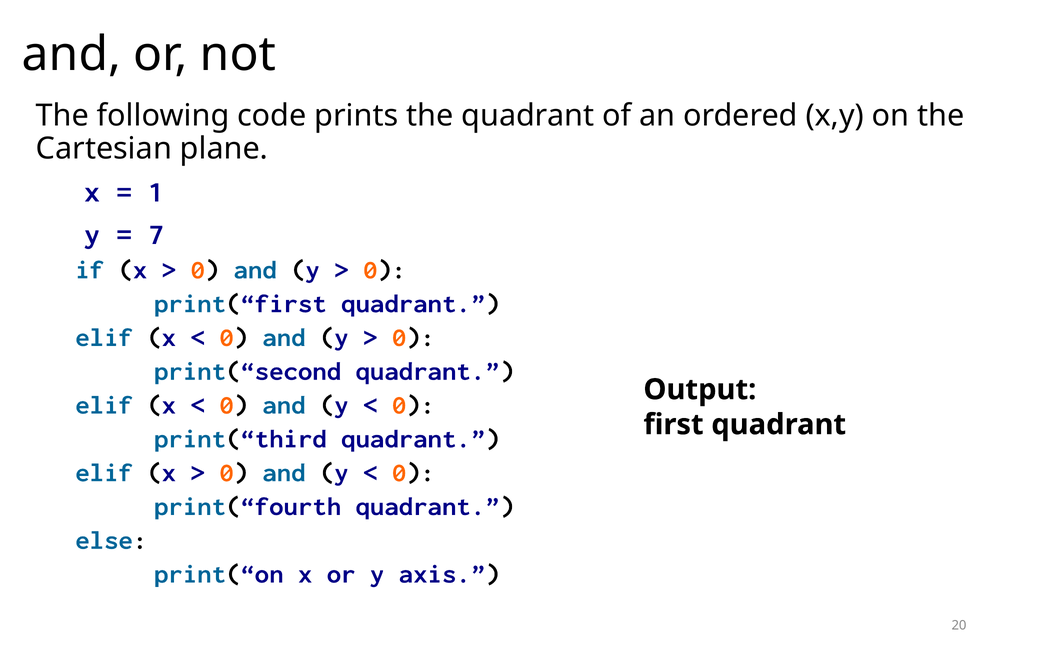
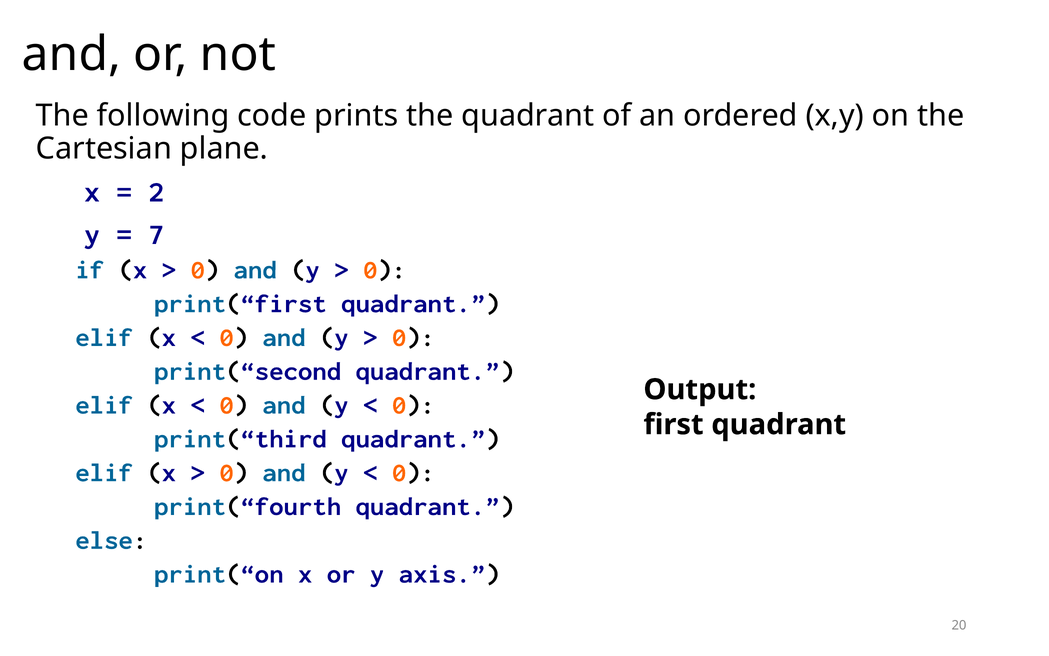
1: 1 -> 2
